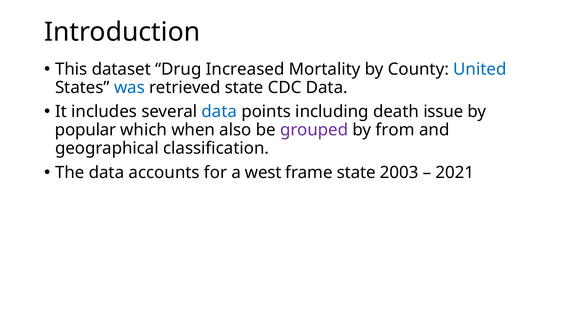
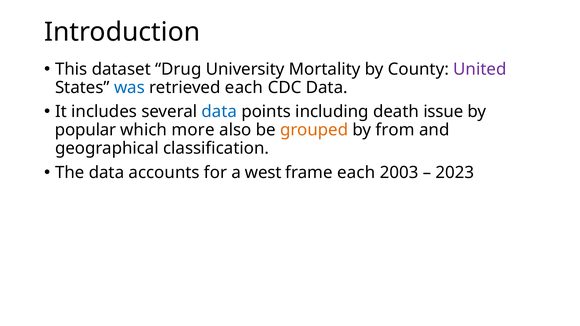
Increased: Increased -> University
United colour: blue -> purple
retrieved state: state -> each
when: when -> more
grouped colour: purple -> orange
frame state: state -> each
2021: 2021 -> 2023
